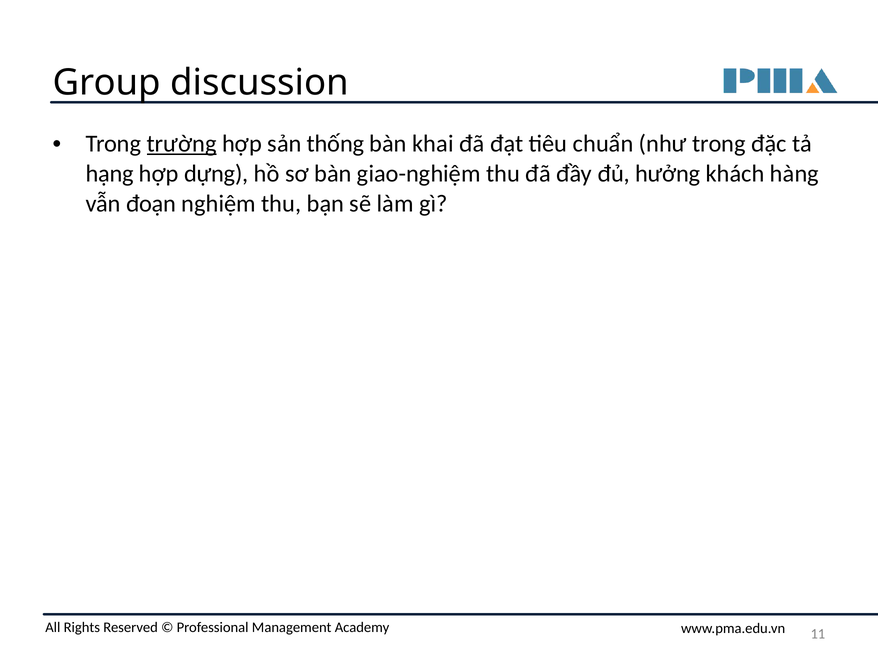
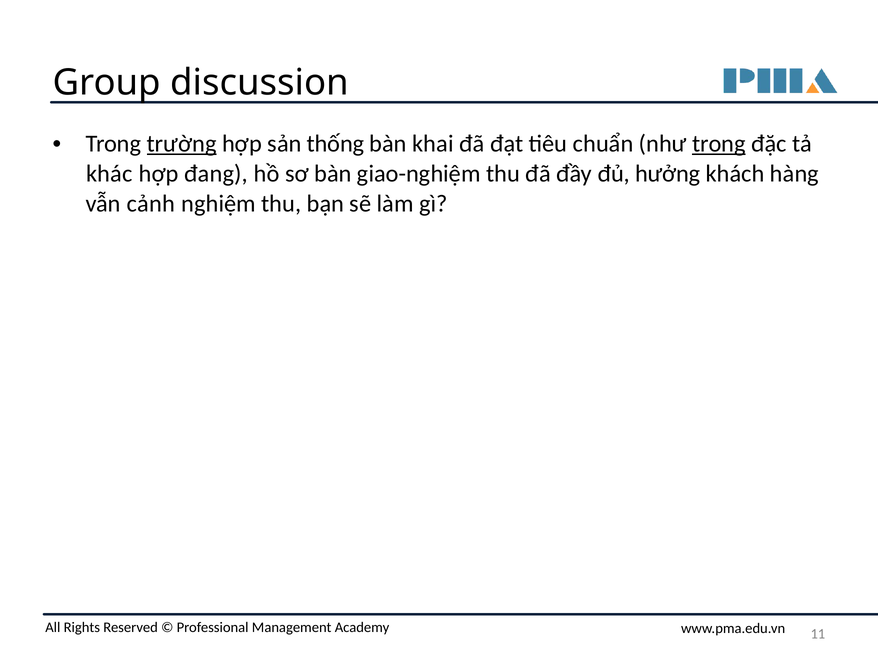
trong at (719, 144) underline: none -> present
hạng: hạng -> khác
dựng: dựng -> đang
đoạn: đoạn -> cảnh
